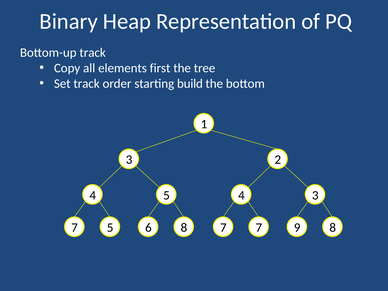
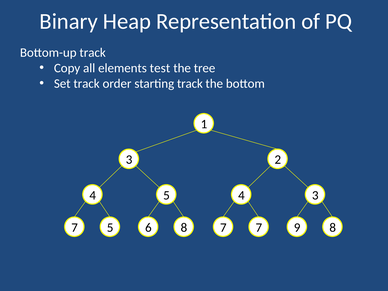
first: first -> test
starting build: build -> track
